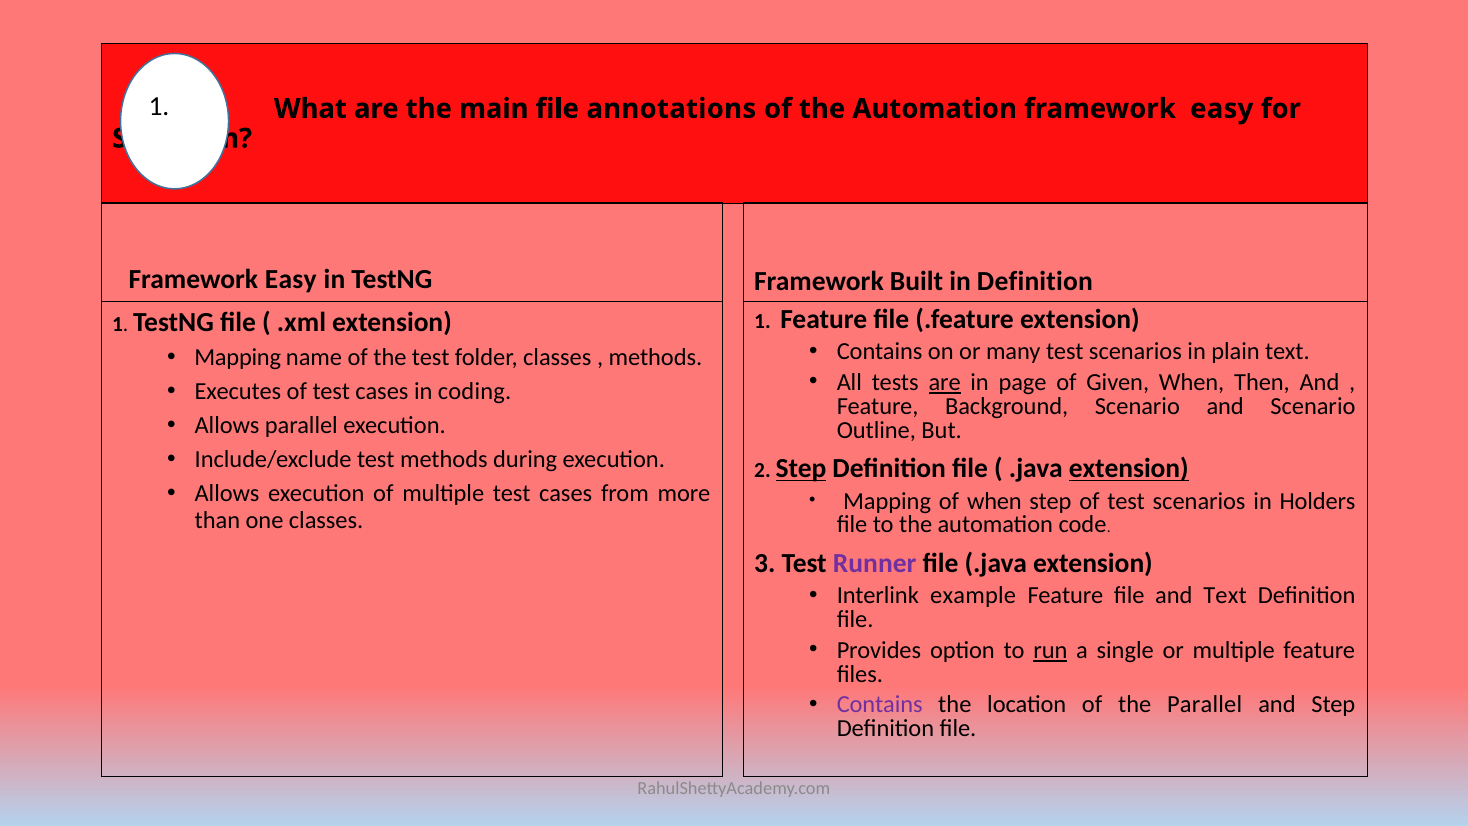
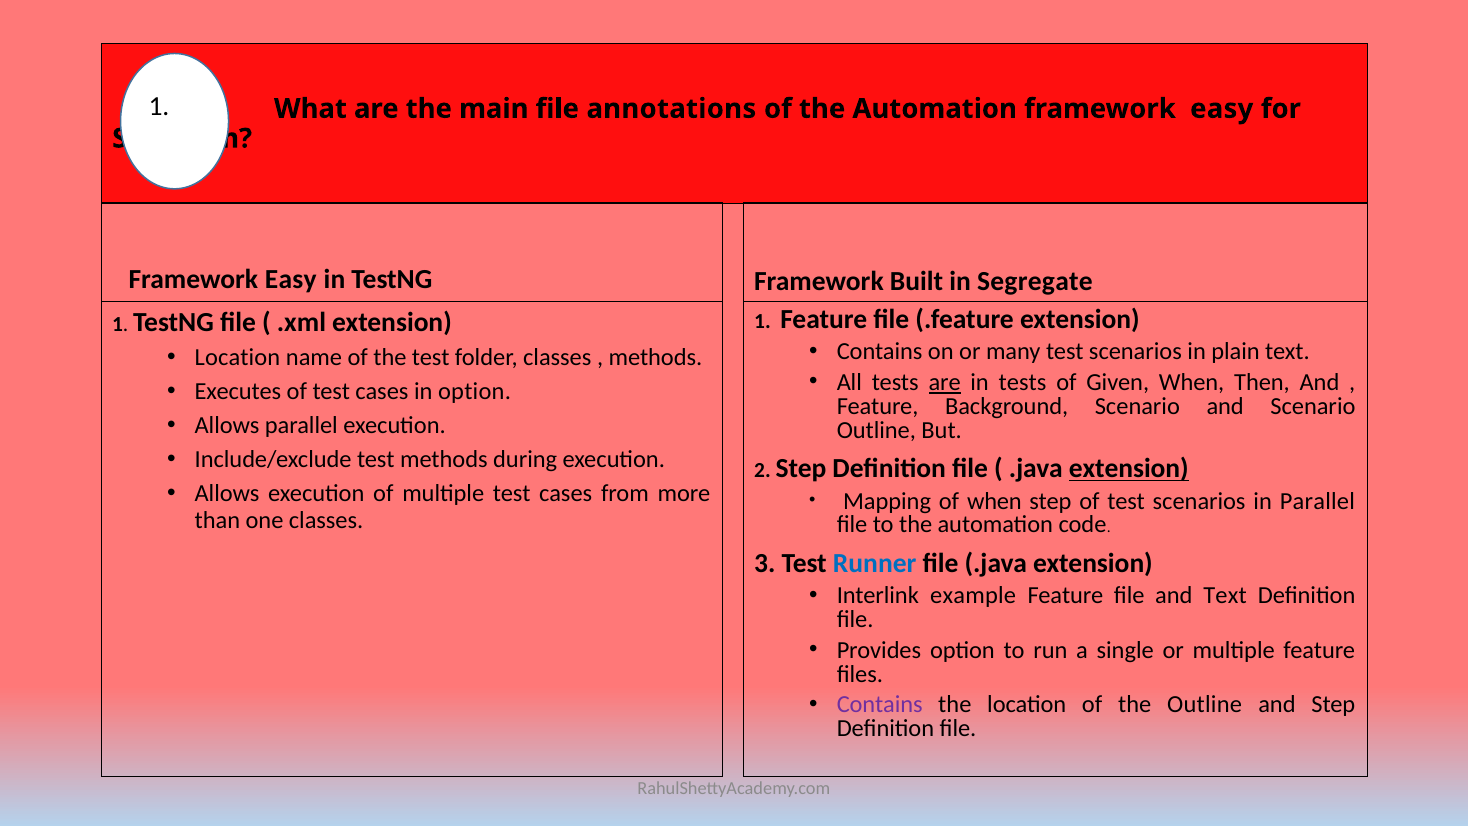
in Definition: Definition -> Segregate
Mapping at (238, 358): Mapping -> Location
in page: page -> tests
in coding: coding -> option
Step at (801, 469) underline: present -> none
in Holders: Holders -> Parallel
Runner colour: purple -> blue
run underline: present -> none
the Parallel: Parallel -> Outline
